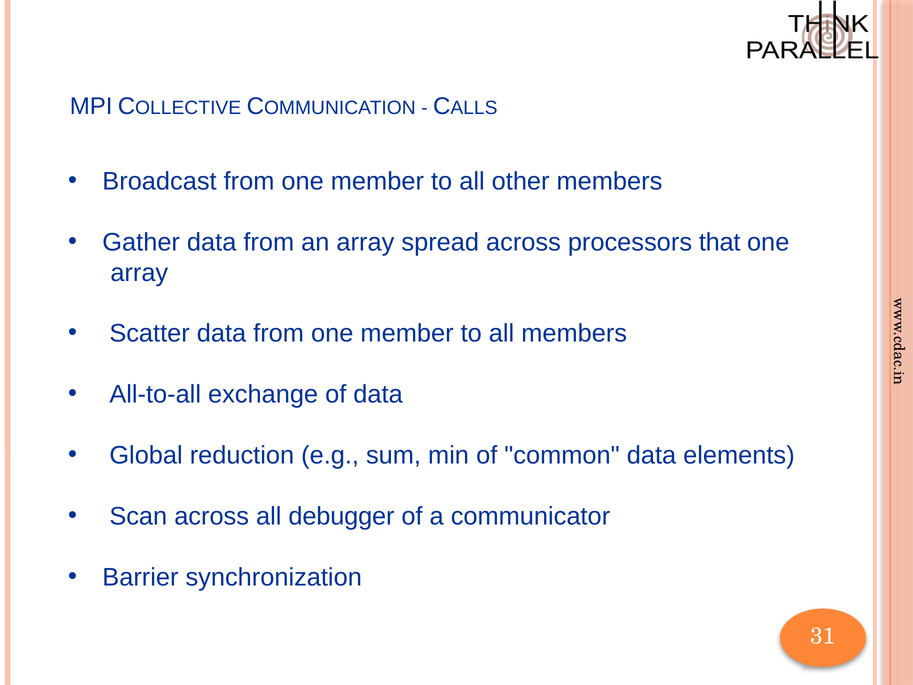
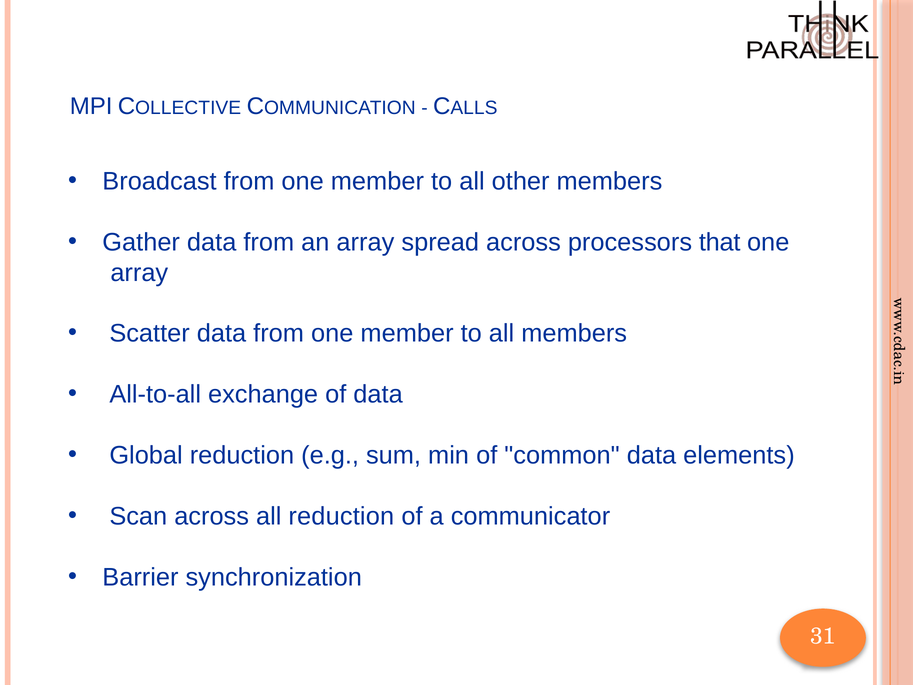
all debugger: debugger -> reduction
